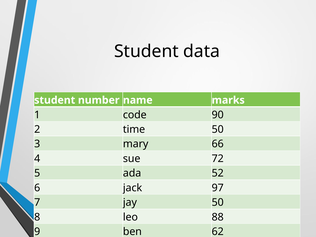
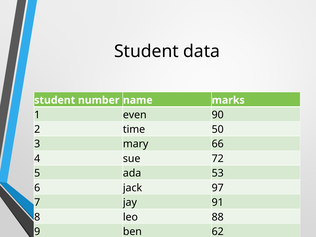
code: code -> even
52: 52 -> 53
jay 50: 50 -> 91
